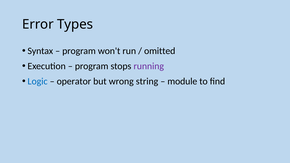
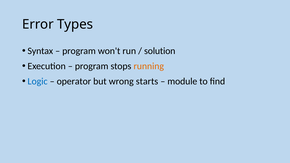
omitted: omitted -> solution
running colour: purple -> orange
string: string -> starts
